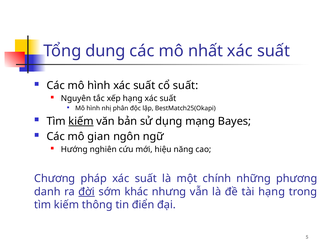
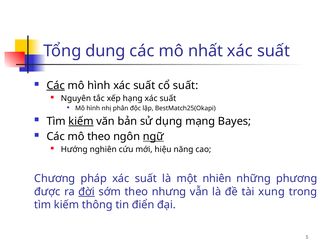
Các at (56, 85) underline: none -> present
mô gian: gian -> theo
ngữ underline: none -> present
chính: chính -> nhiên
danh: danh -> được
sớm khác: khác -> theo
tài hạng: hạng -> xung
